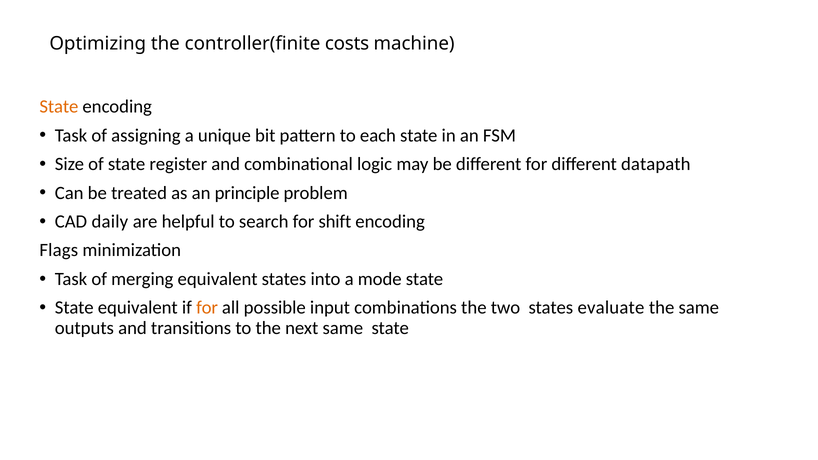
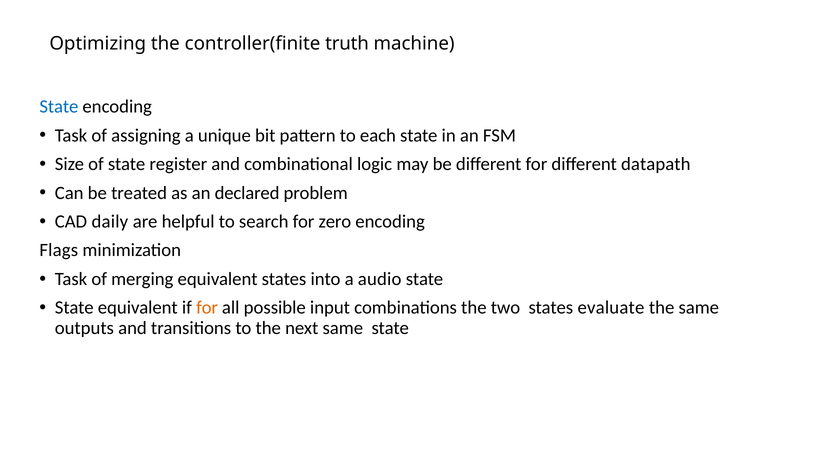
costs: costs -> truth
State at (59, 107) colour: orange -> blue
principle: principle -> declared
shift: shift -> zero
mode: mode -> audio
